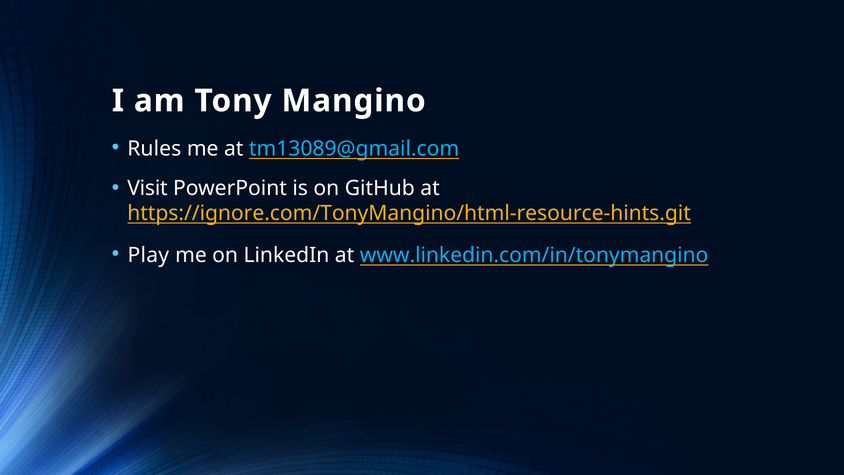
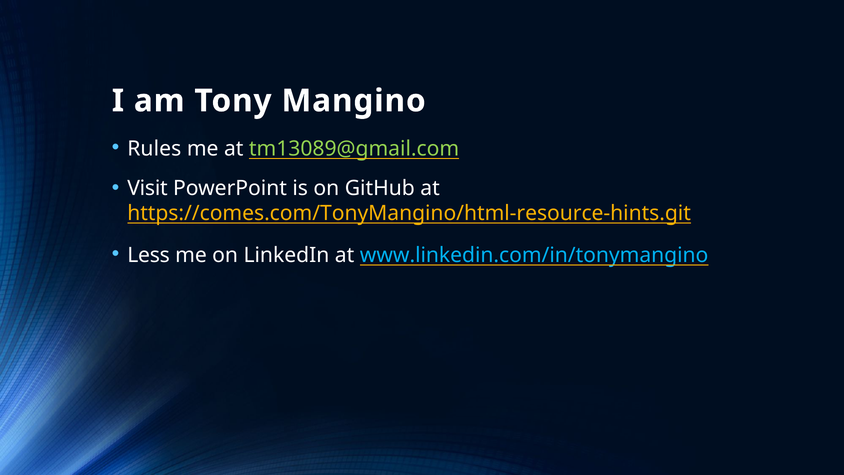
tm13089@gmail.com colour: light blue -> light green
https://ignore.com/TonyMangino/html-resource-hints.git: https://ignore.com/TonyMangino/html-resource-hints.git -> https://comes.com/TonyMangino/html-resource-hints.git
Play: Play -> Less
